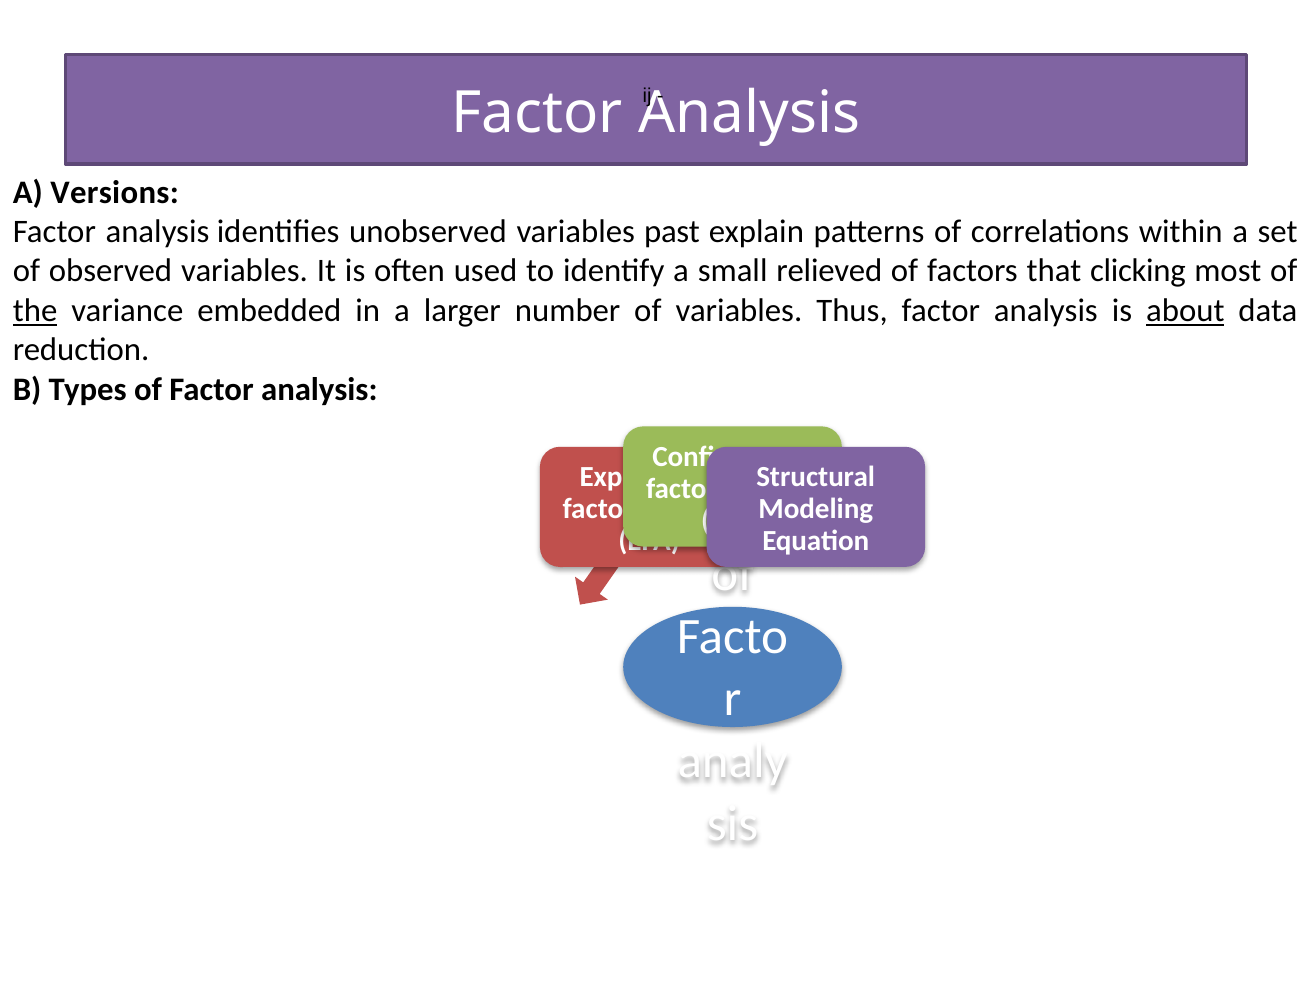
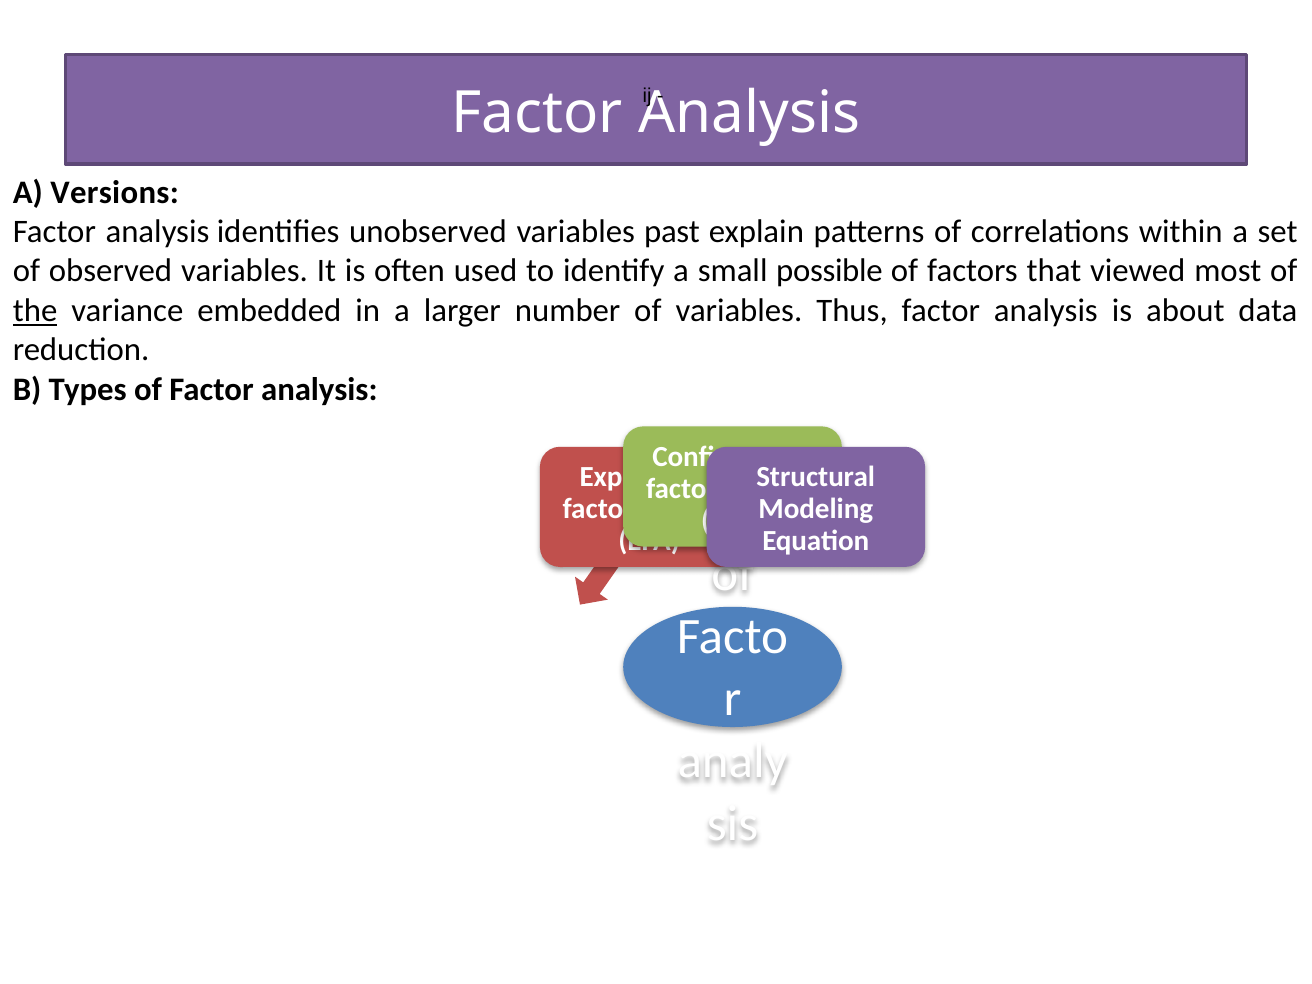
relieved: relieved -> possible
clicking: clicking -> viewed
about underline: present -> none
